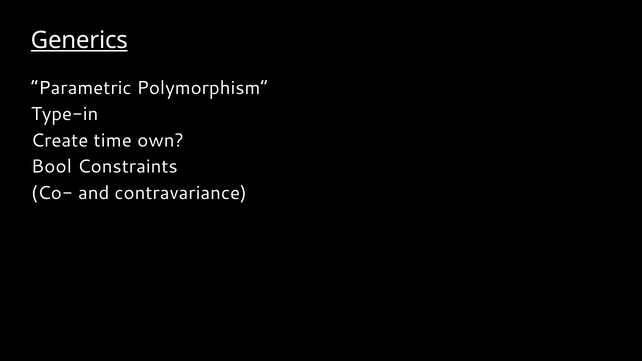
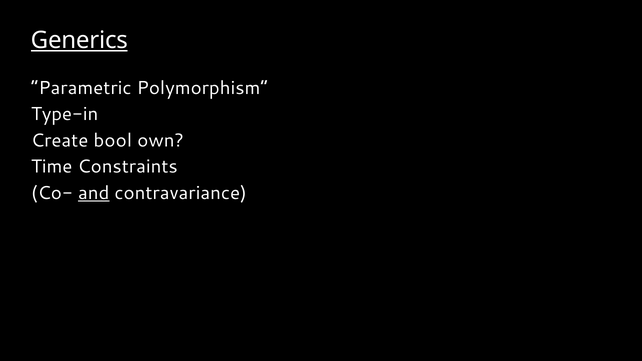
time: time -> bool
Bool: Bool -> Time
and underline: none -> present
